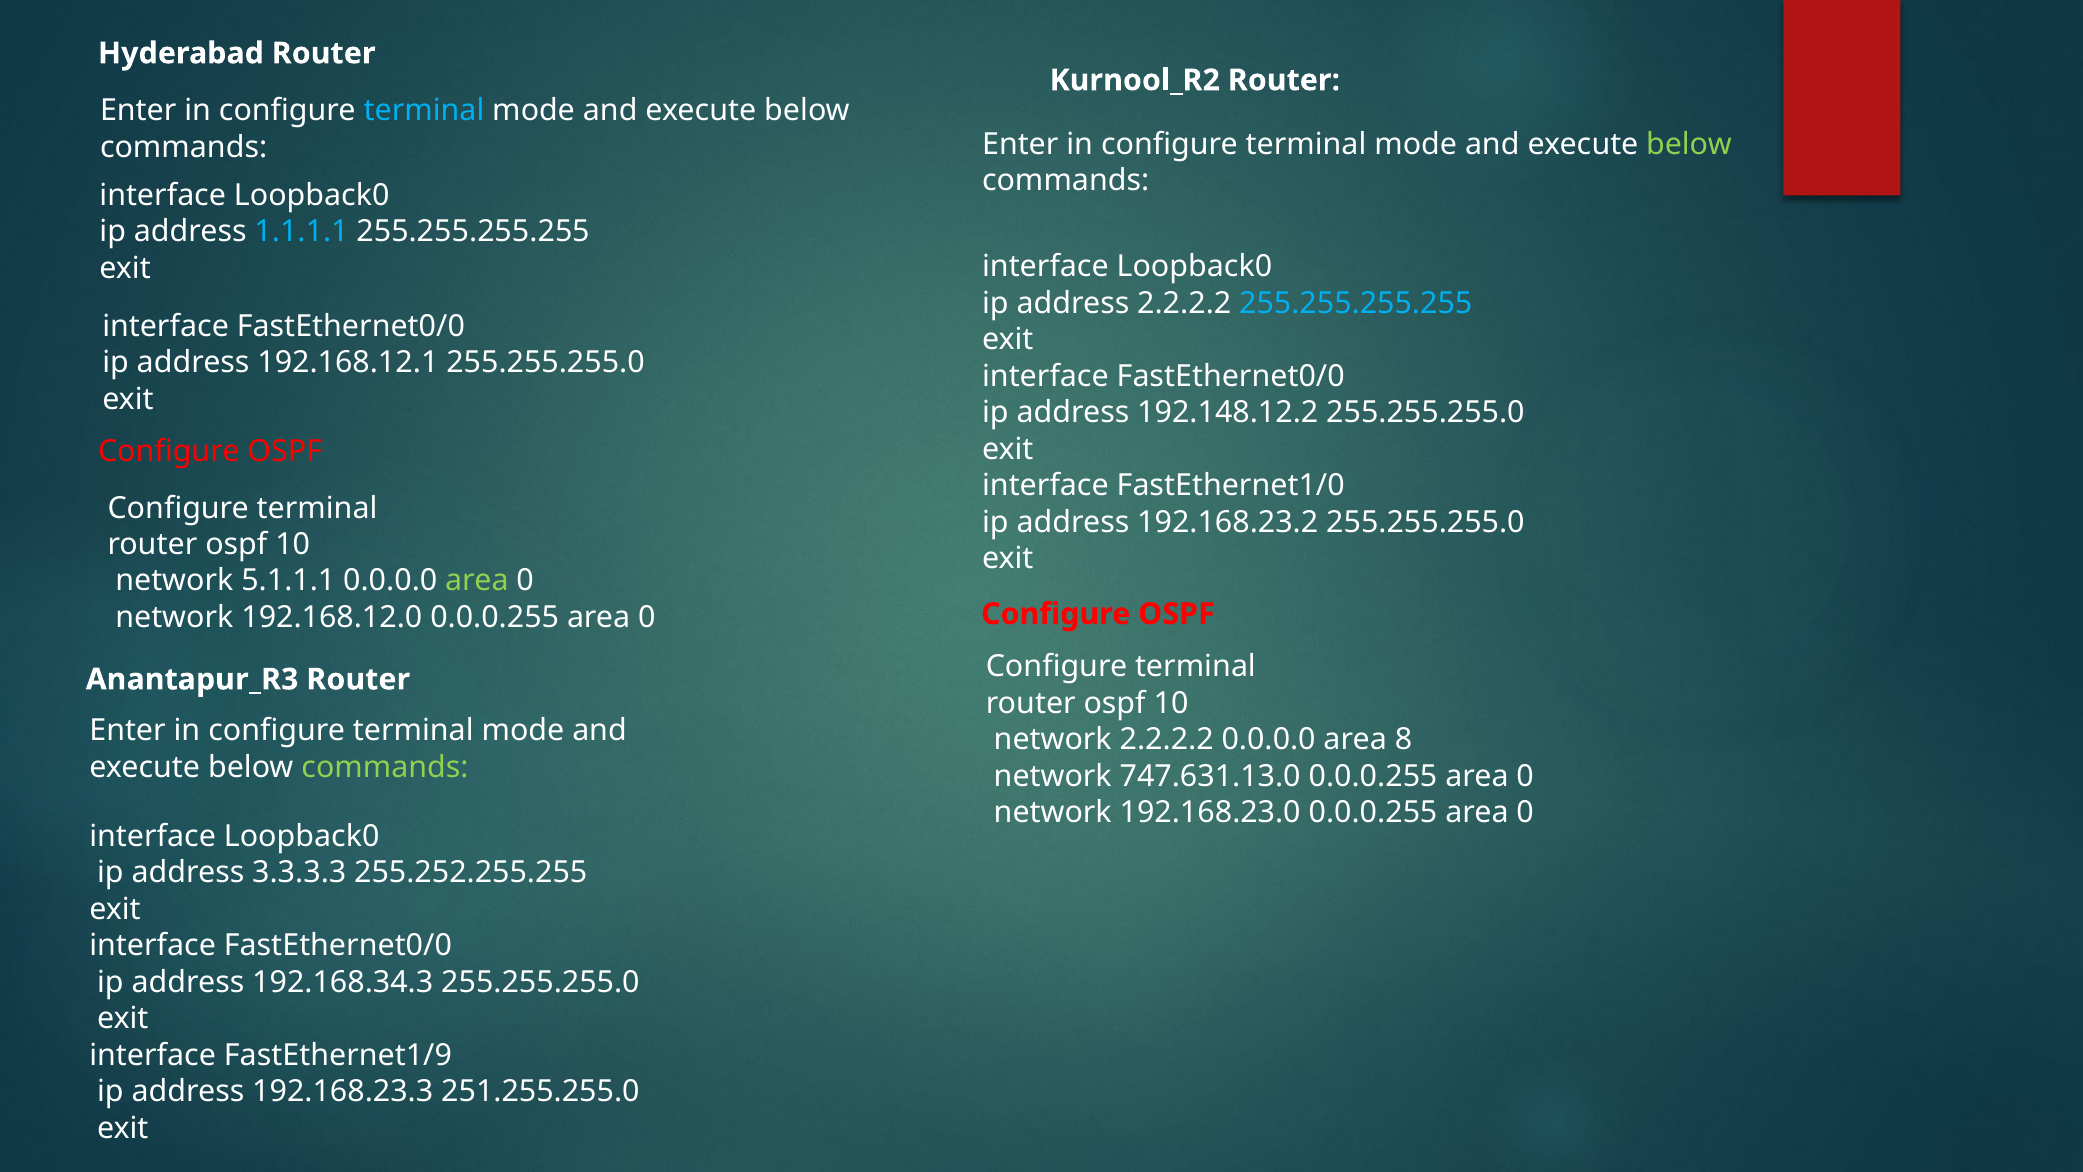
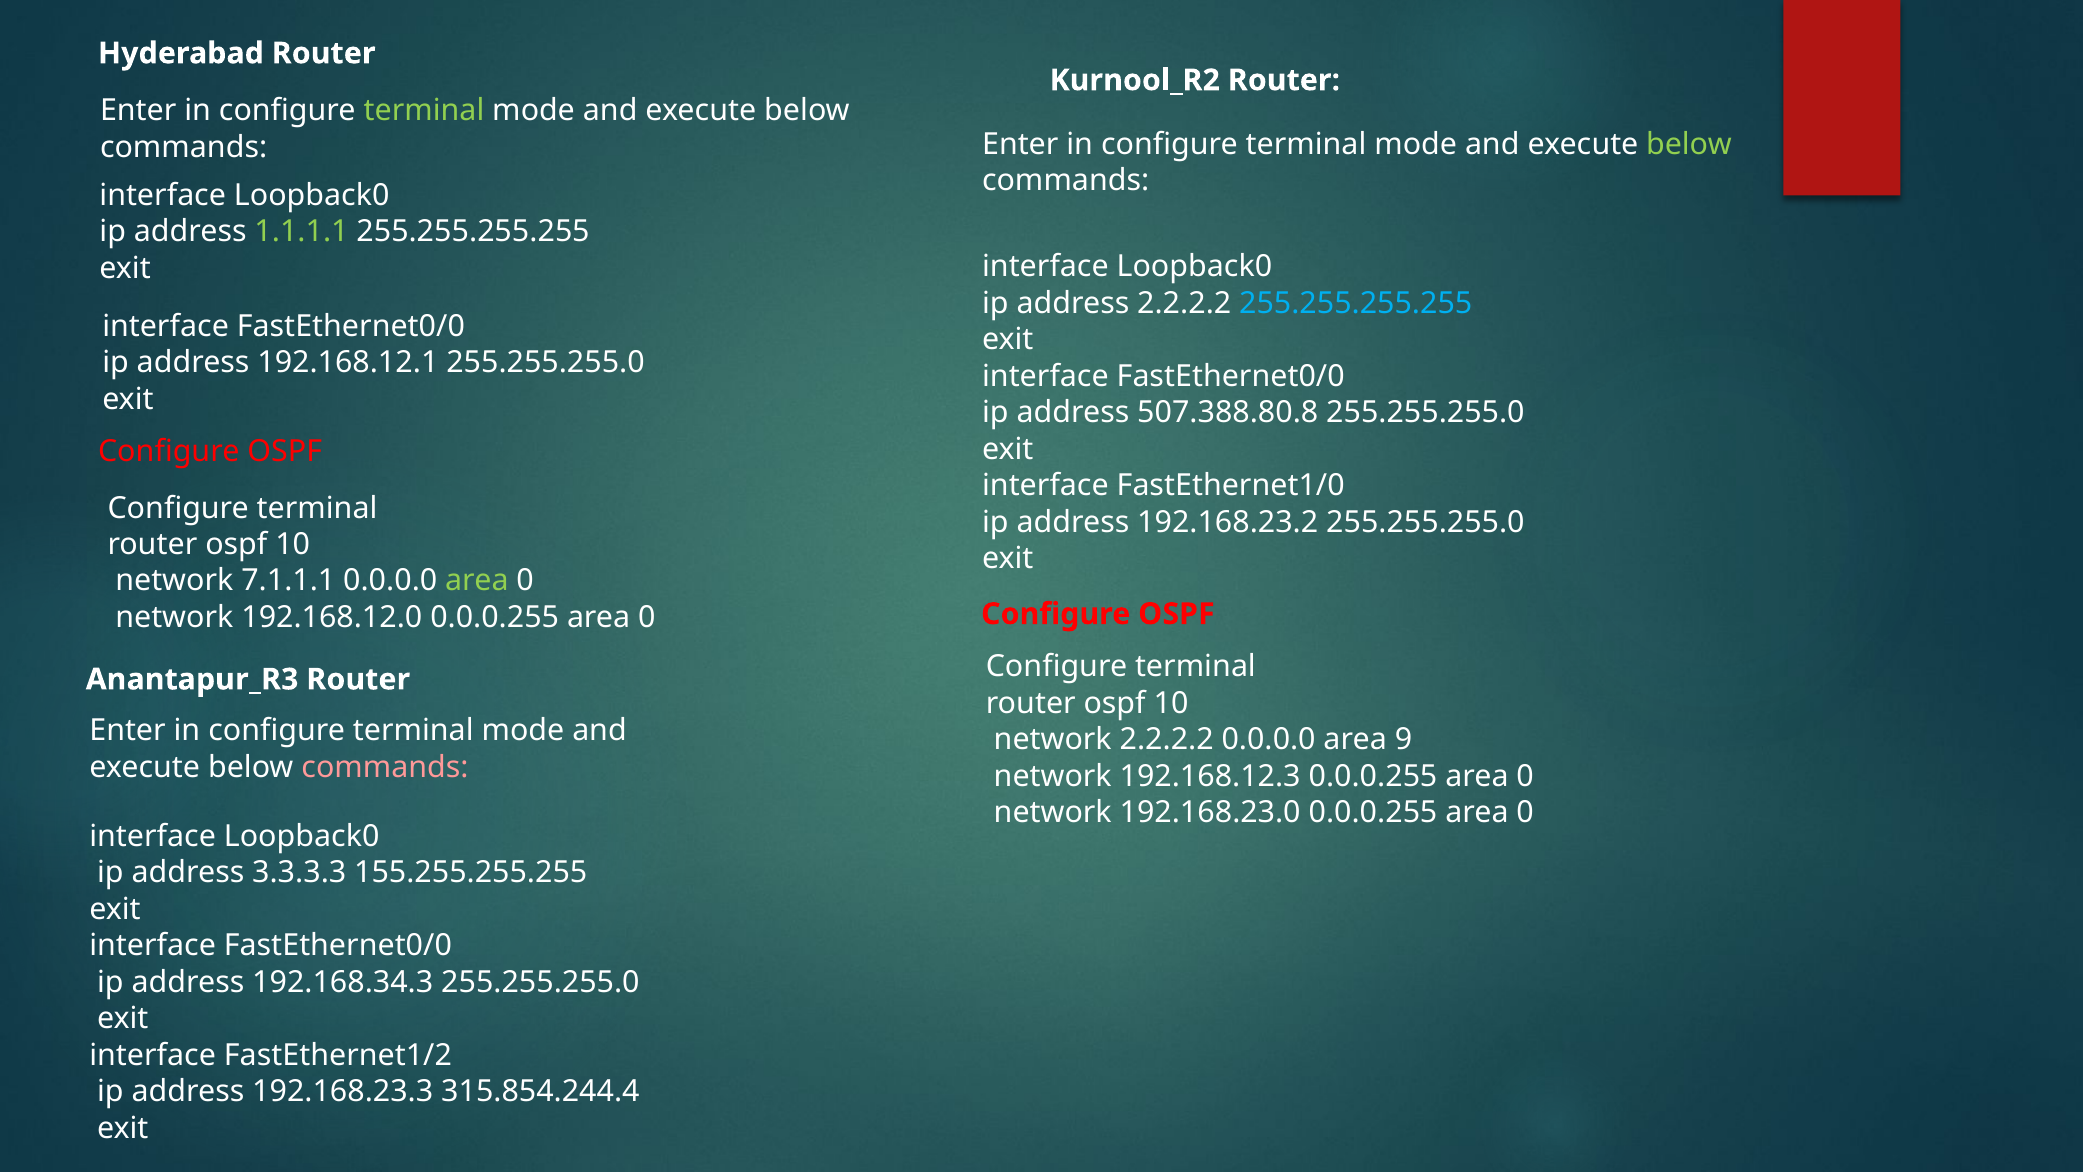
terminal at (424, 111) colour: light blue -> light green
1.1.1.1 colour: light blue -> light green
192.148.12.2: 192.148.12.2 -> 507.388.80.8
5.1.1.1: 5.1.1.1 -> 7.1.1.1
8: 8 -> 9
commands at (385, 767) colour: light green -> pink
747.631.13.0: 747.631.13.0 -> 192.168.12.3
255.252.255.255: 255.252.255.255 -> 155.255.255.255
FastEthernet1/9: FastEthernet1/9 -> FastEthernet1/2
251.255.255.0: 251.255.255.0 -> 315.854.244.4
